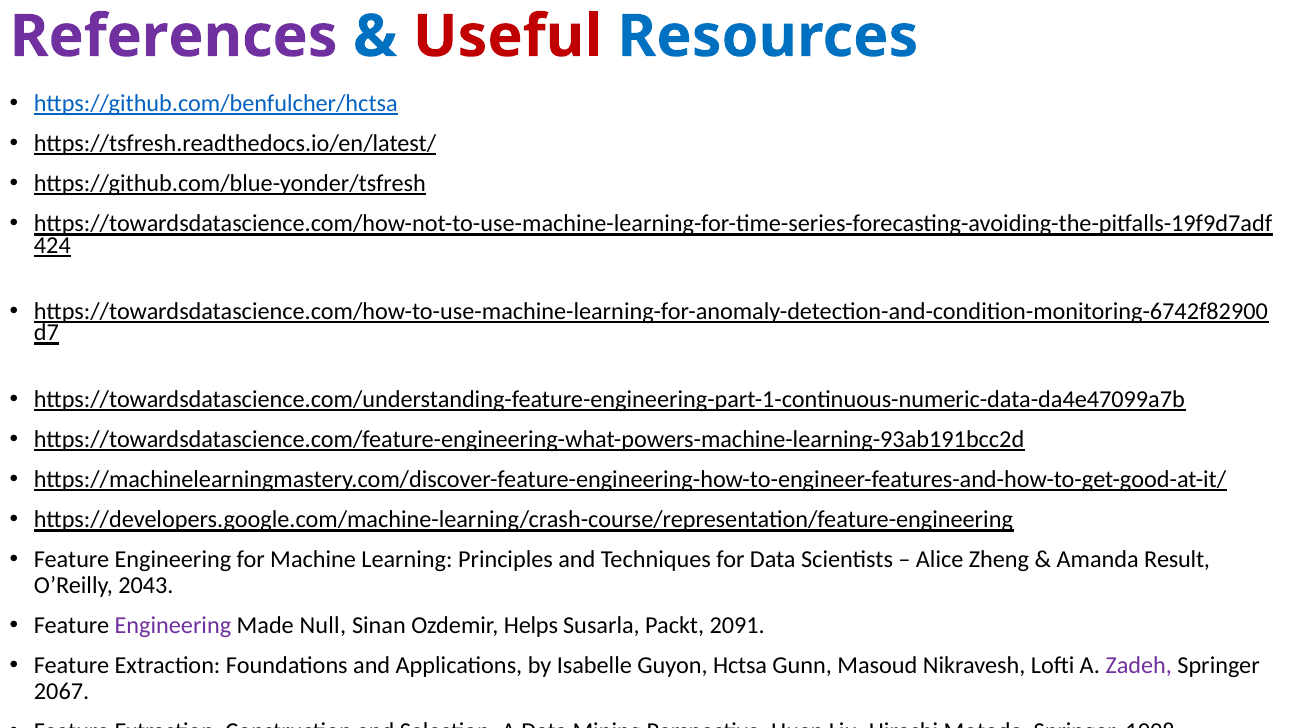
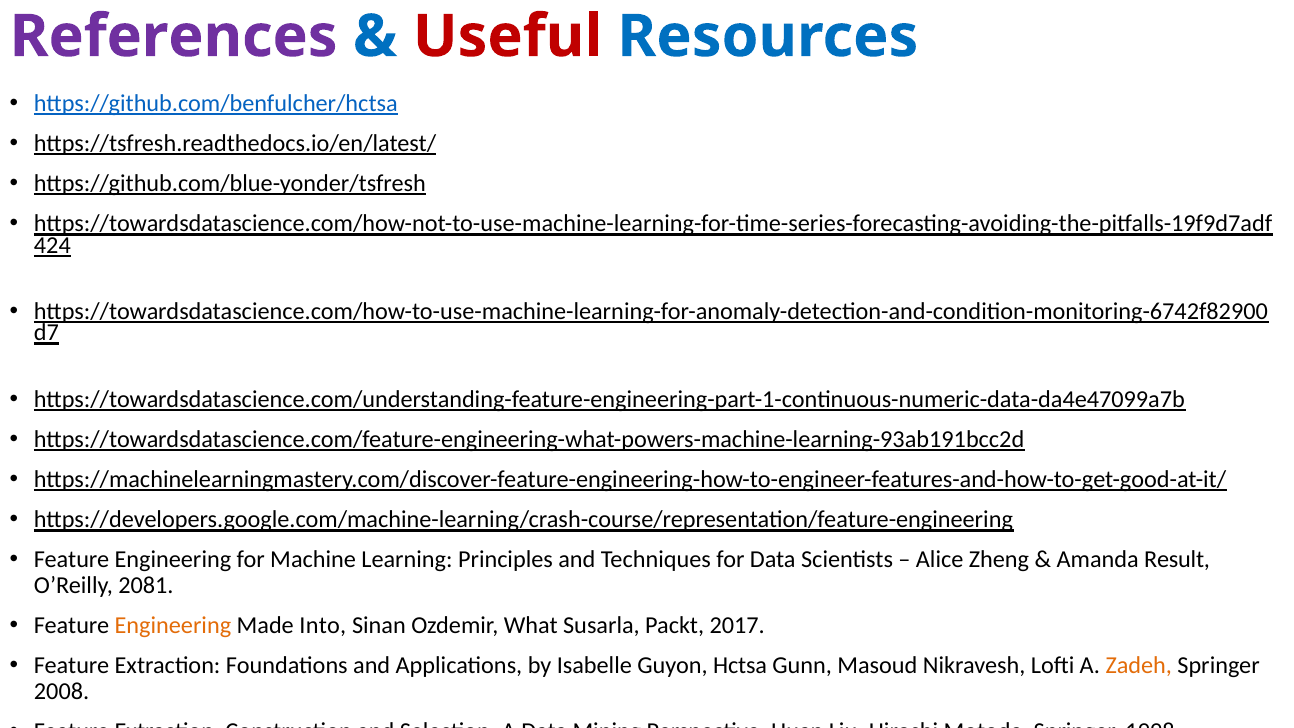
2043: 2043 -> 2081
Engineering at (173, 625) colour: purple -> orange
Null: Null -> Into
Helps: Helps -> What
2091: 2091 -> 2017
Zadeh colour: purple -> orange
2067: 2067 -> 2008
